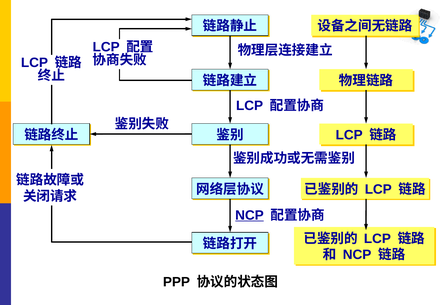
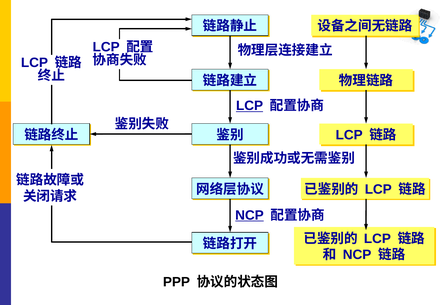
LCP at (250, 106) underline: none -> present
